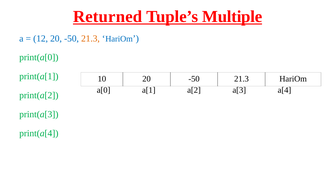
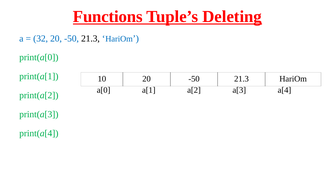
Returned: Returned -> Functions
Multiple: Multiple -> Deleting
12: 12 -> 32
21.3 at (90, 38) colour: orange -> black
